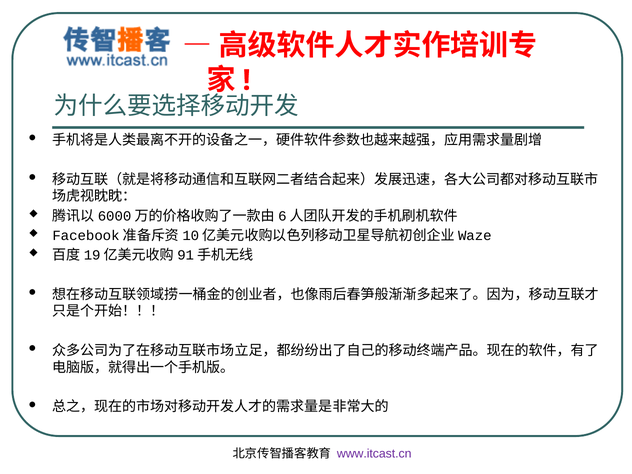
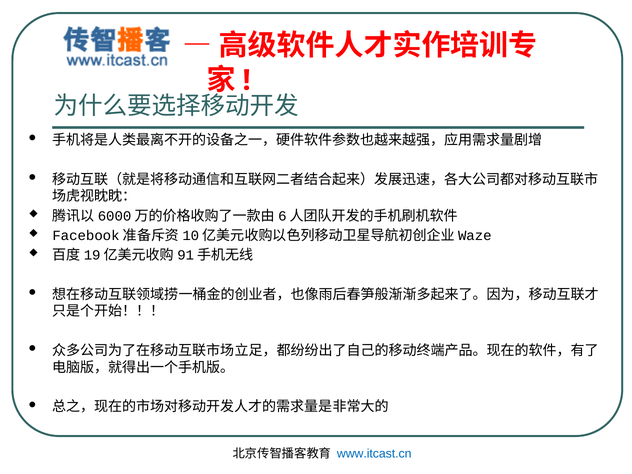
www.itcast.cn colour: purple -> blue
